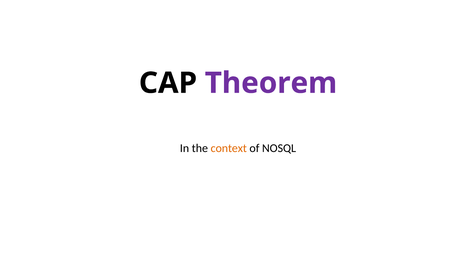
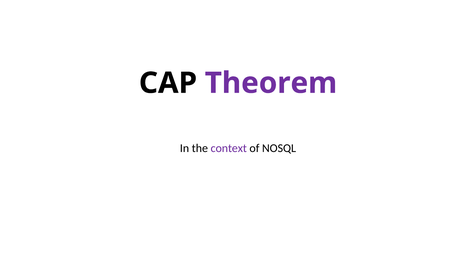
context colour: orange -> purple
